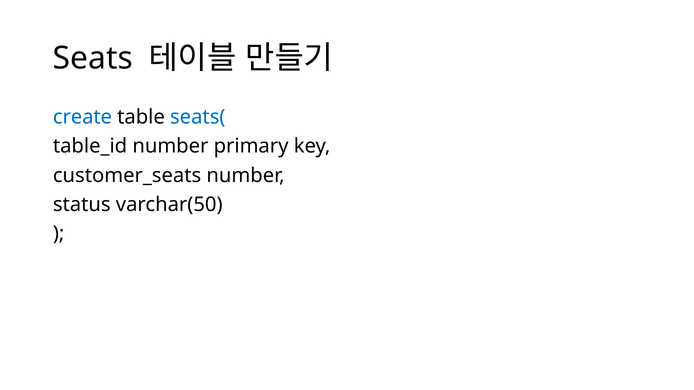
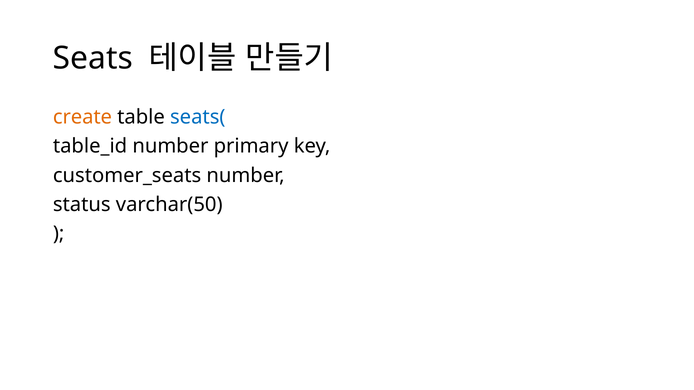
create colour: blue -> orange
